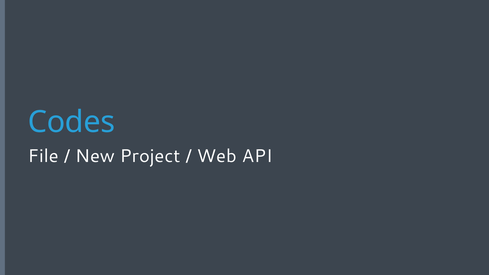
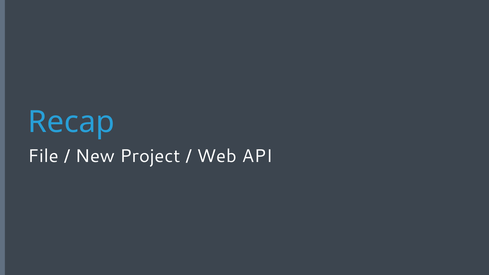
Codes: Codes -> Recap
